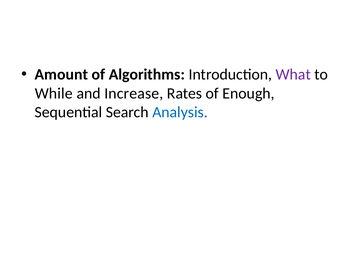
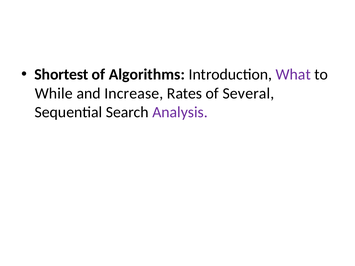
Amount: Amount -> Shortest
Enough: Enough -> Several
Analysis colour: blue -> purple
